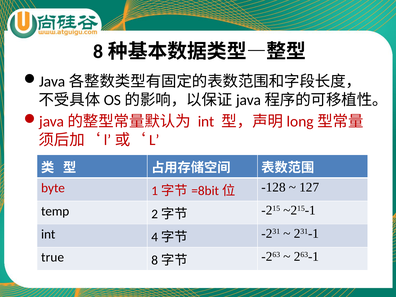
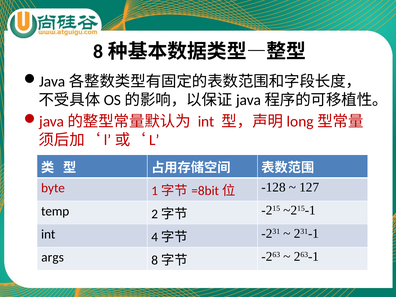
true: true -> args
